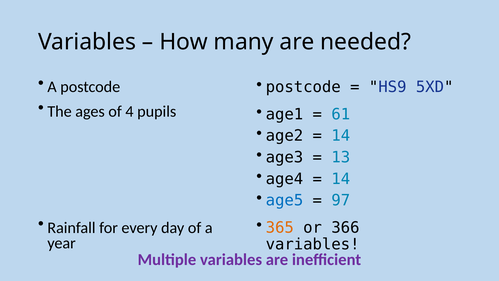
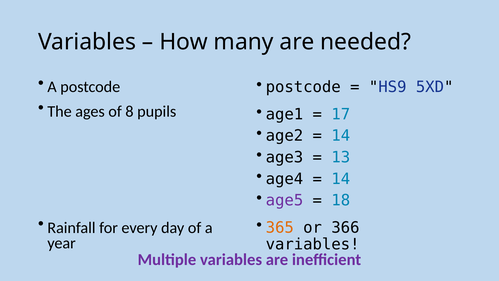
4: 4 -> 8
61: 61 -> 17
age5 colour: blue -> purple
97: 97 -> 18
